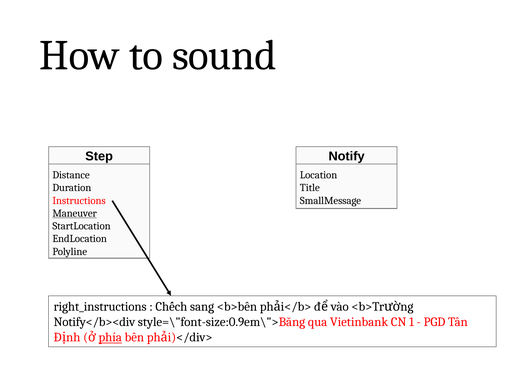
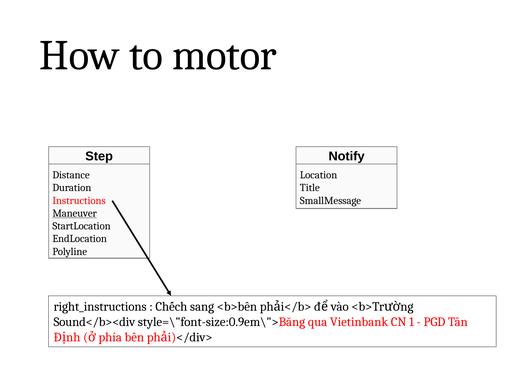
sound: sound -> motor
Notify</b><div: Notify</b><div -> Sound</b><div
phía underline: present -> none
